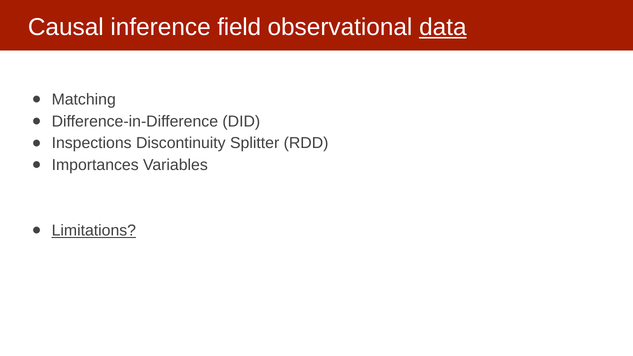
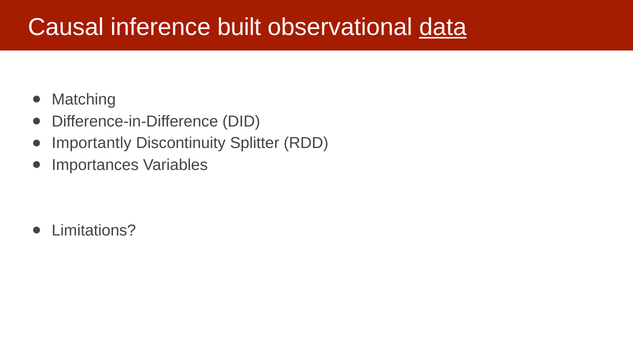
field: field -> built
Inspections: Inspections -> Importantly
Limitations underline: present -> none
